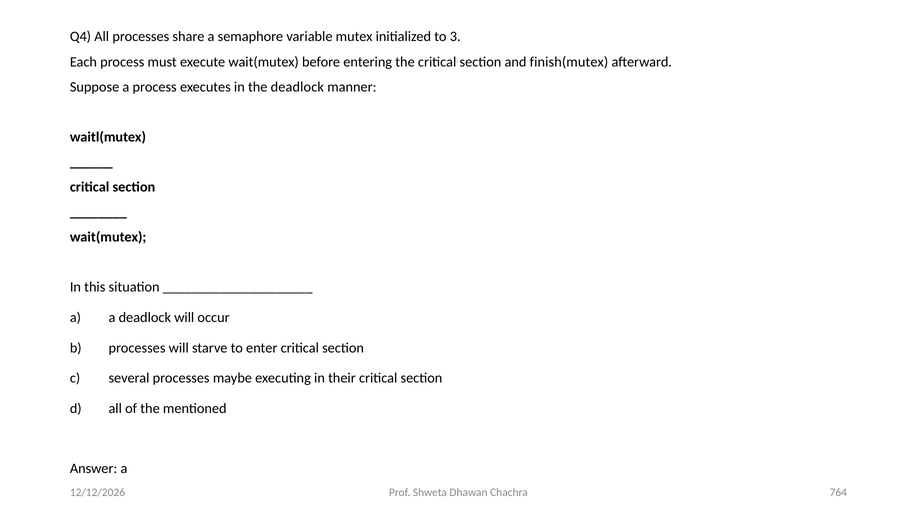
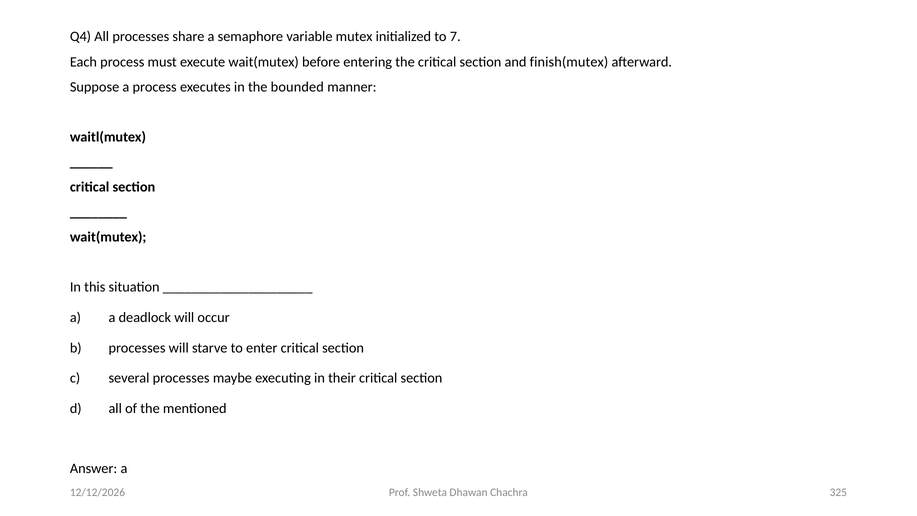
3: 3 -> 7
the deadlock: deadlock -> bounded
764: 764 -> 325
